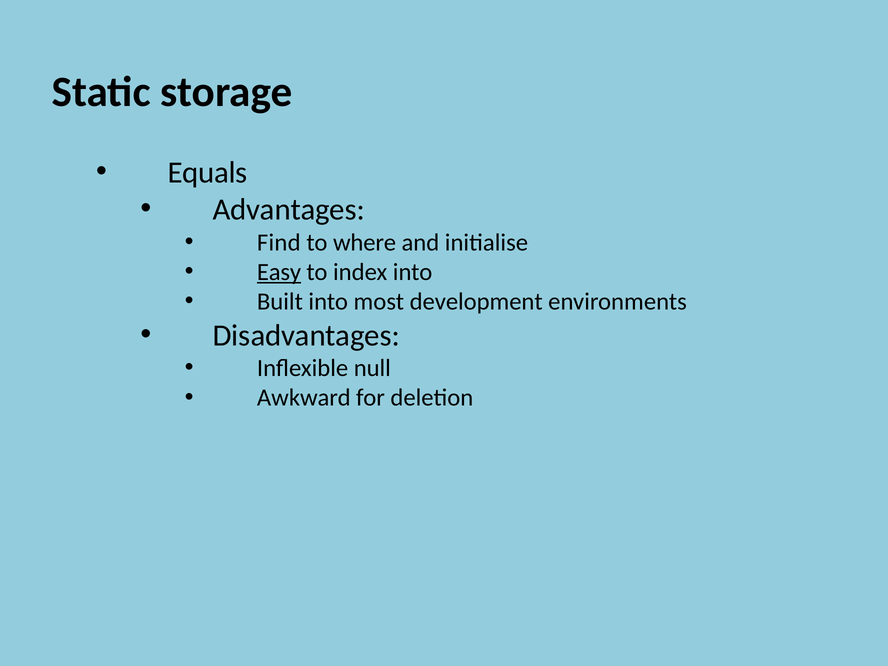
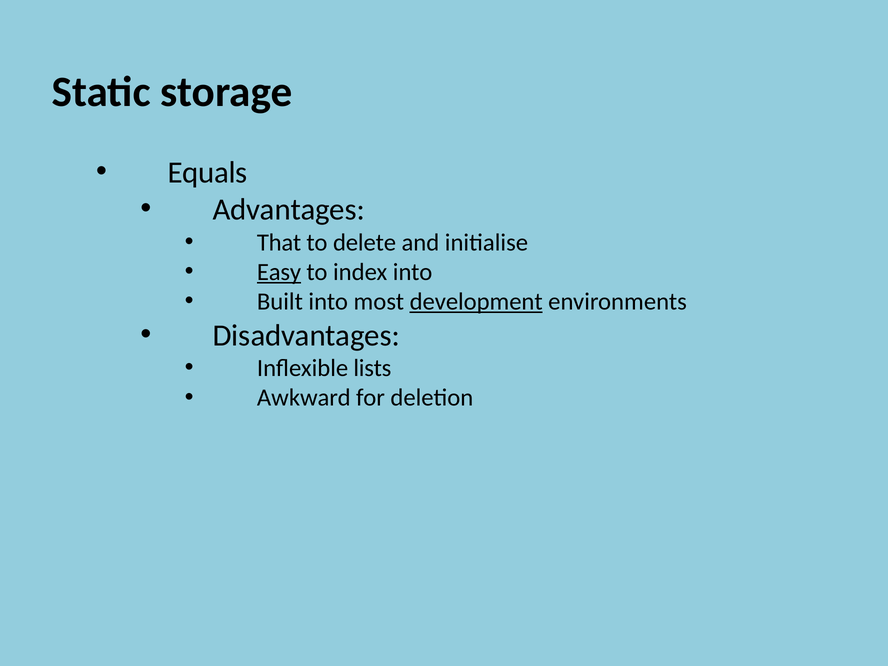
Find: Find -> That
where: where -> delete
development underline: none -> present
null: null -> lists
